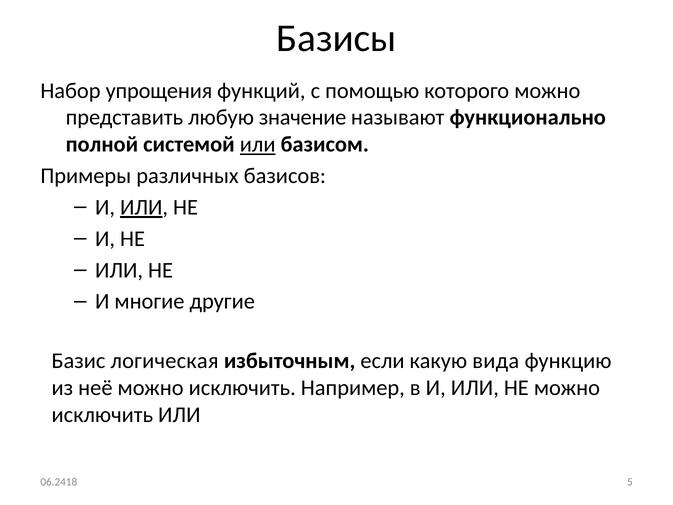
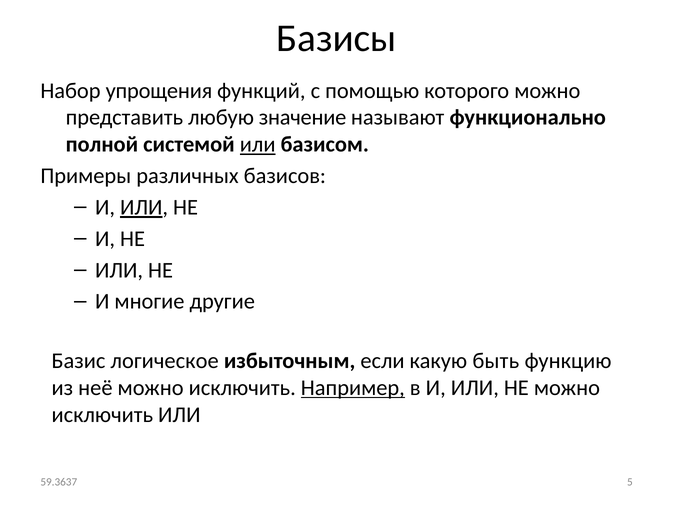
логическая: логическая -> логическое
вида: вида -> быть
Например underline: none -> present
06.2418: 06.2418 -> 59.3637
